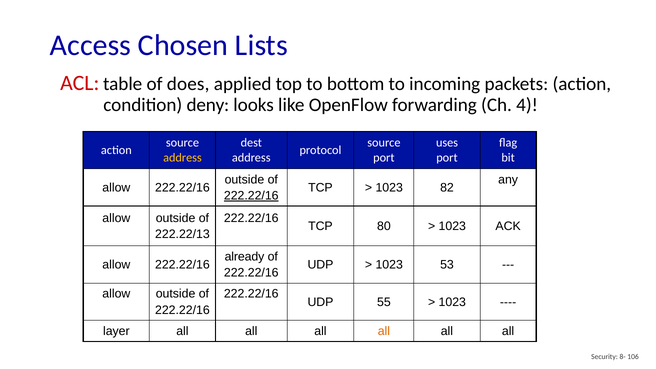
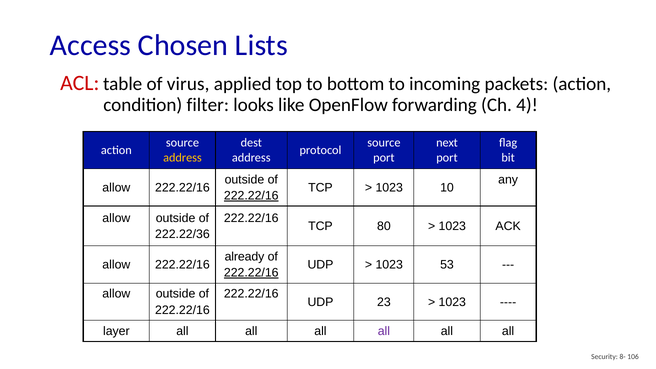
does: does -> virus
deny: deny -> filter
uses: uses -> next
82: 82 -> 10
222.22/13: 222.22/13 -> 222.22/36
222.22/16 at (251, 273) underline: none -> present
55: 55 -> 23
all at (384, 331) colour: orange -> purple
